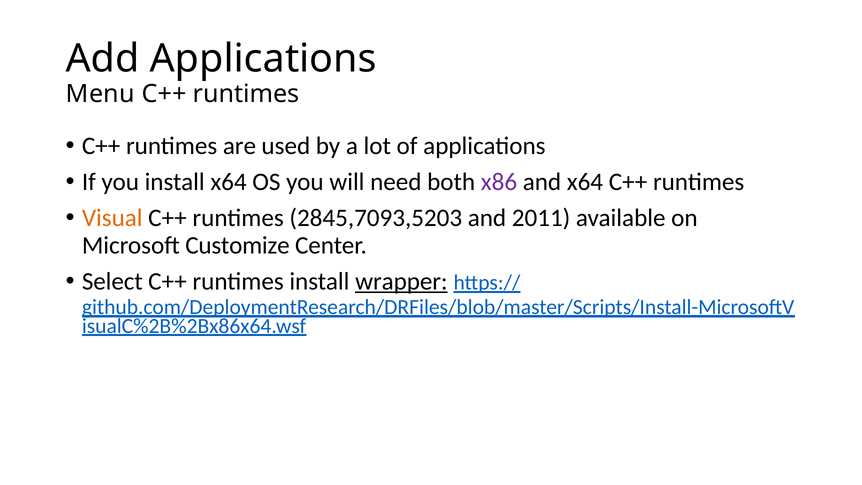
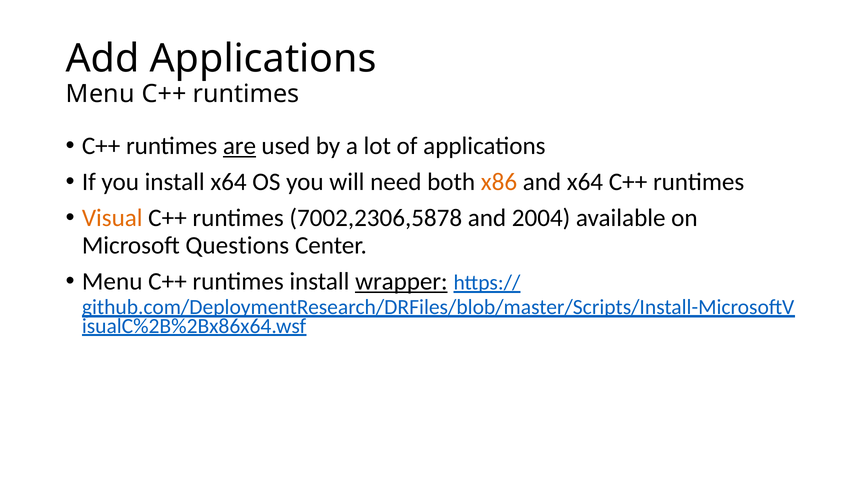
are underline: none -> present
x86 colour: purple -> orange
2845,7093,5203: 2845,7093,5203 -> 7002,2306,5878
2011: 2011 -> 2004
Customize: Customize -> Questions
Select at (112, 281): Select -> Menu
